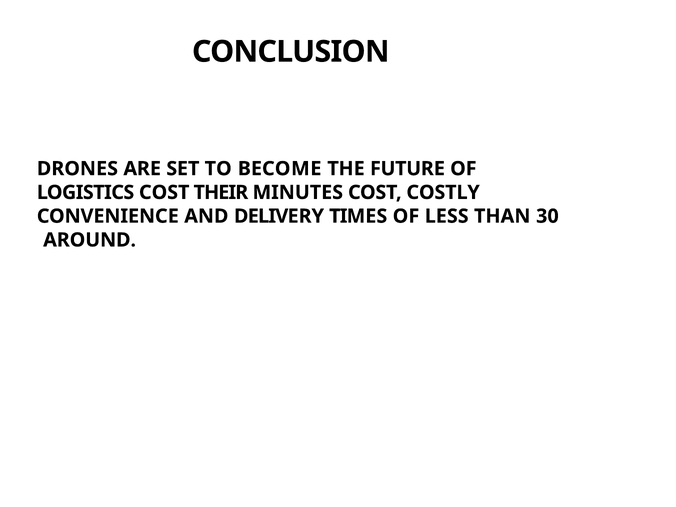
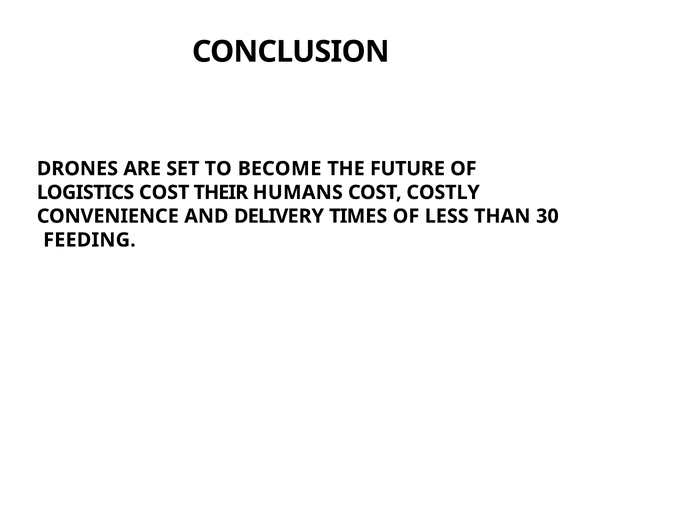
MINUTES: MINUTES -> HUMANS
AROUND: AROUND -> FEEDING
